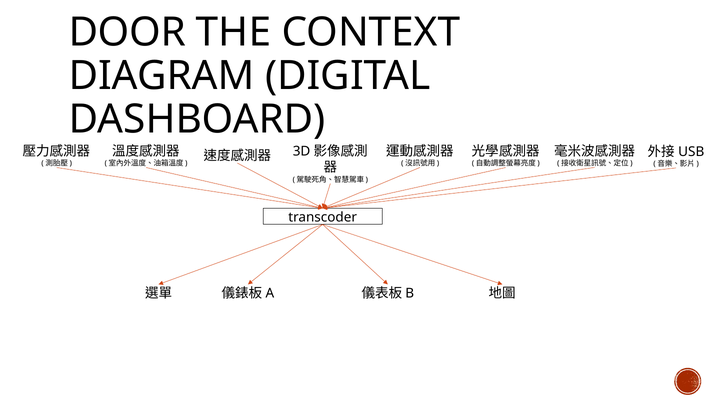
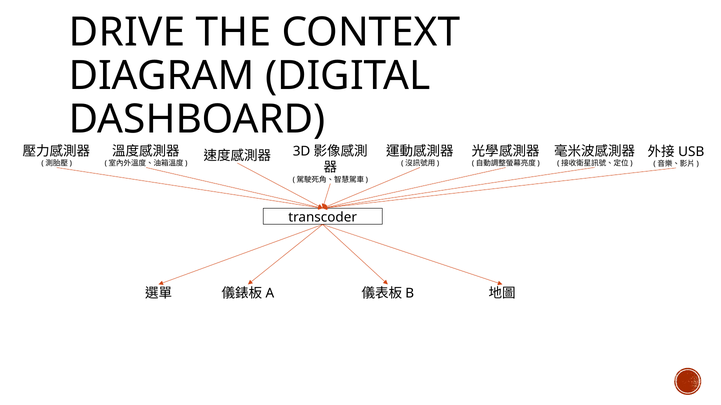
DOOR: DOOR -> DRIVE
